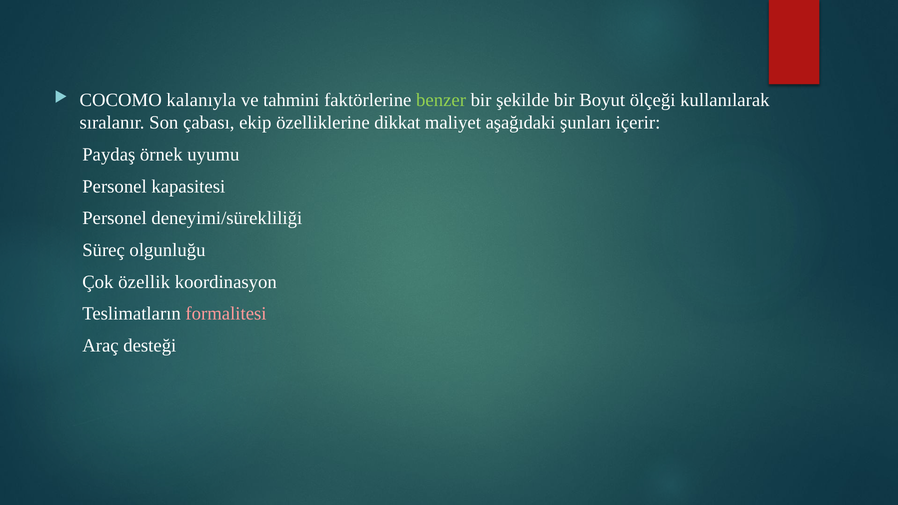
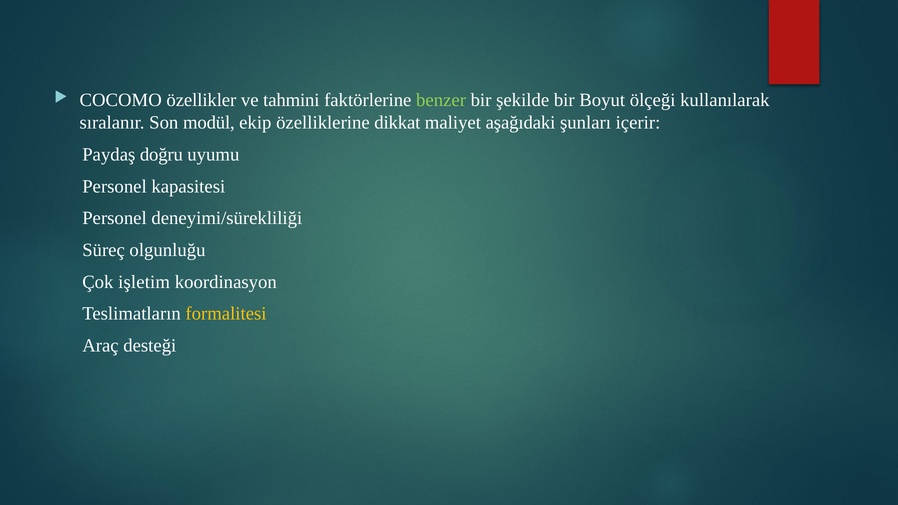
kalanıyla: kalanıyla -> özellikler
çabası: çabası -> modül
örnek: örnek -> doğru
özellik: özellik -> işletim
formalitesi colour: pink -> yellow
